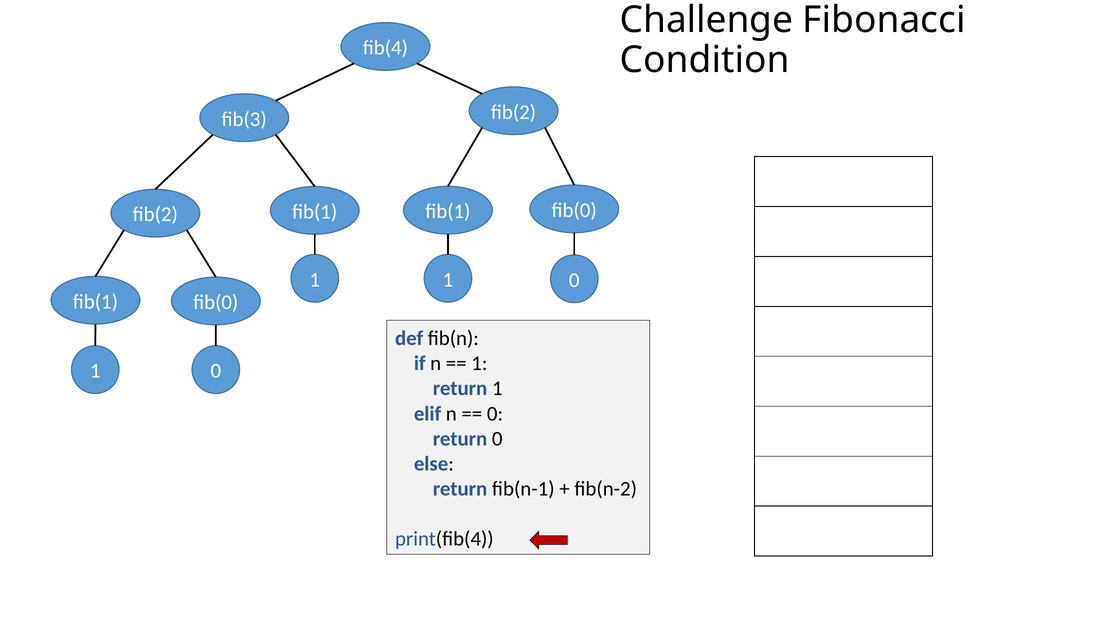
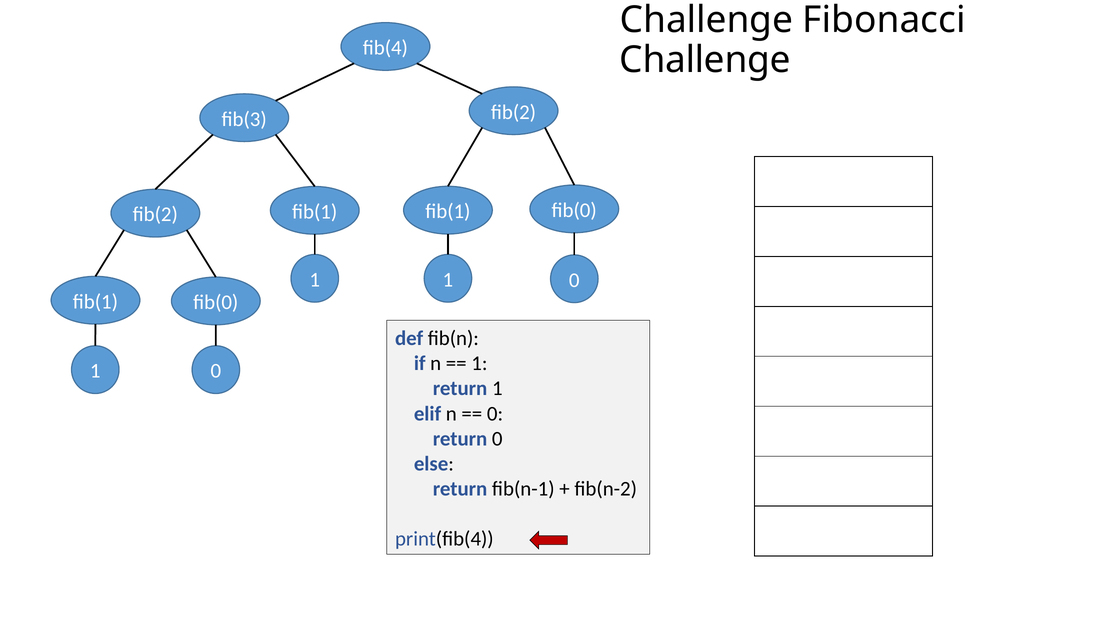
Condition at (705, 60): Condition -> Challenge
